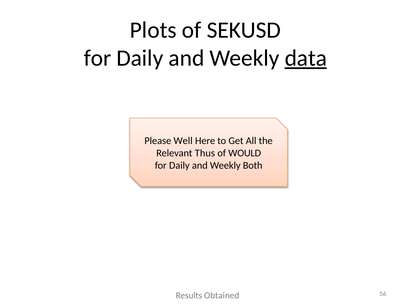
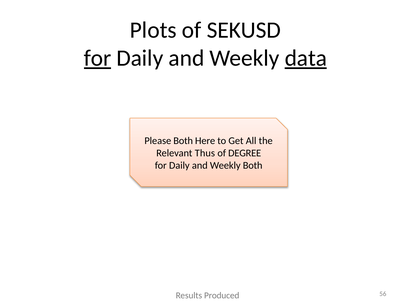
for at (98, 58) underline: none -> present
Please Well: Well -> Both
WOULD: WOULD -> DEGREE
Obtained: Obtained -> Produced
